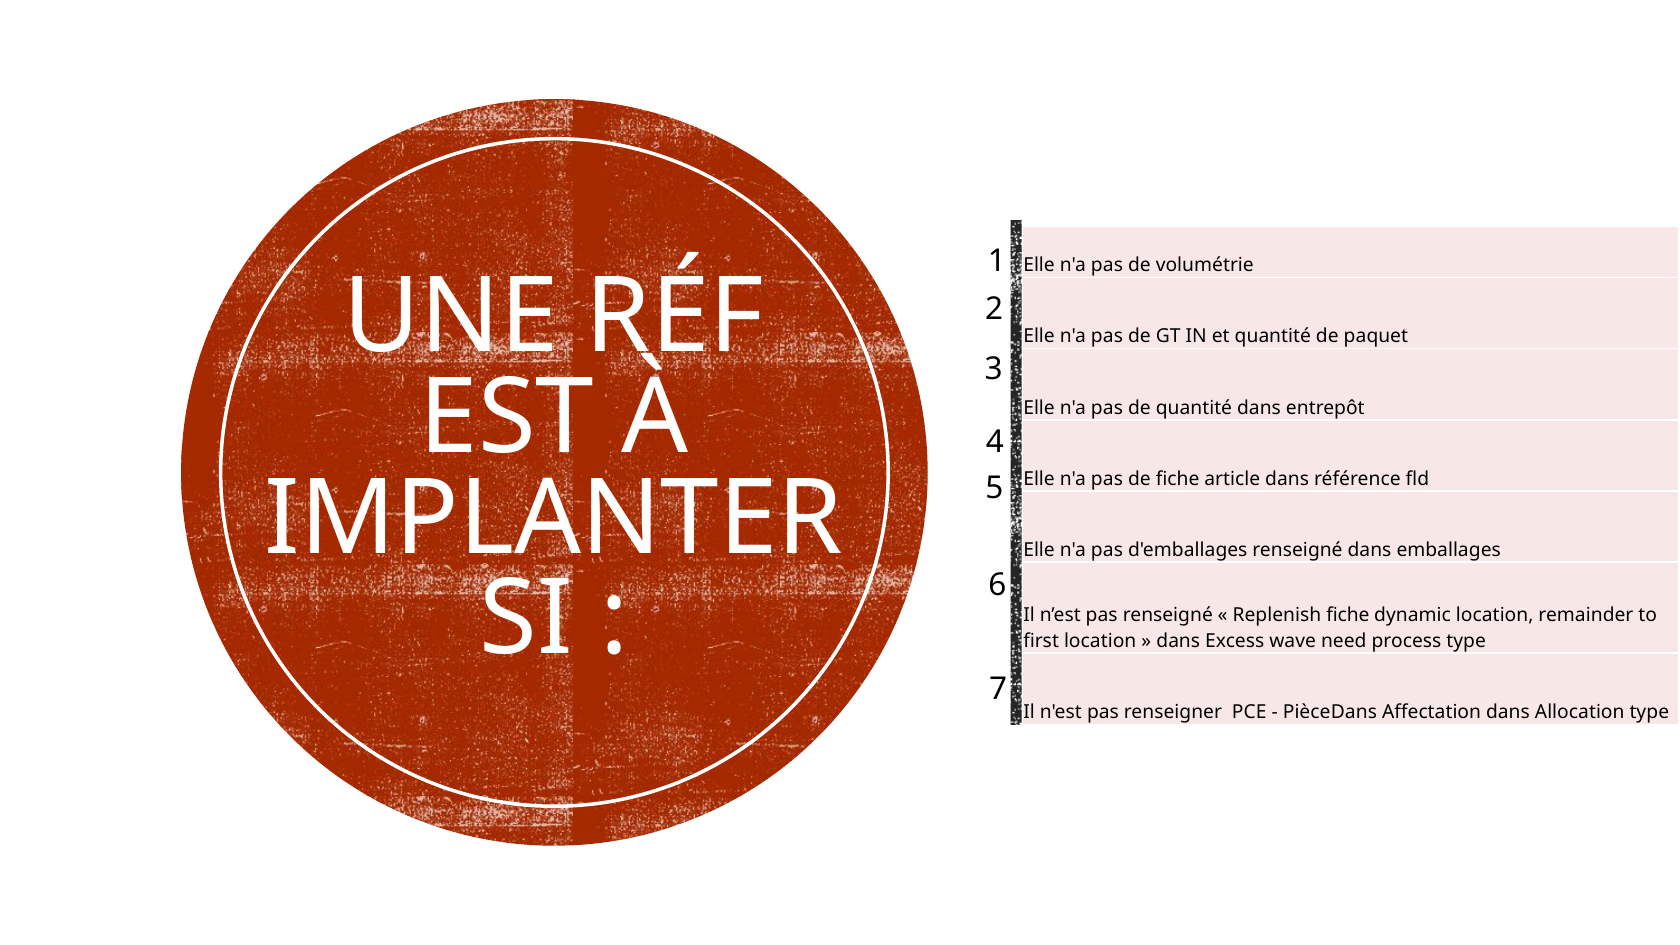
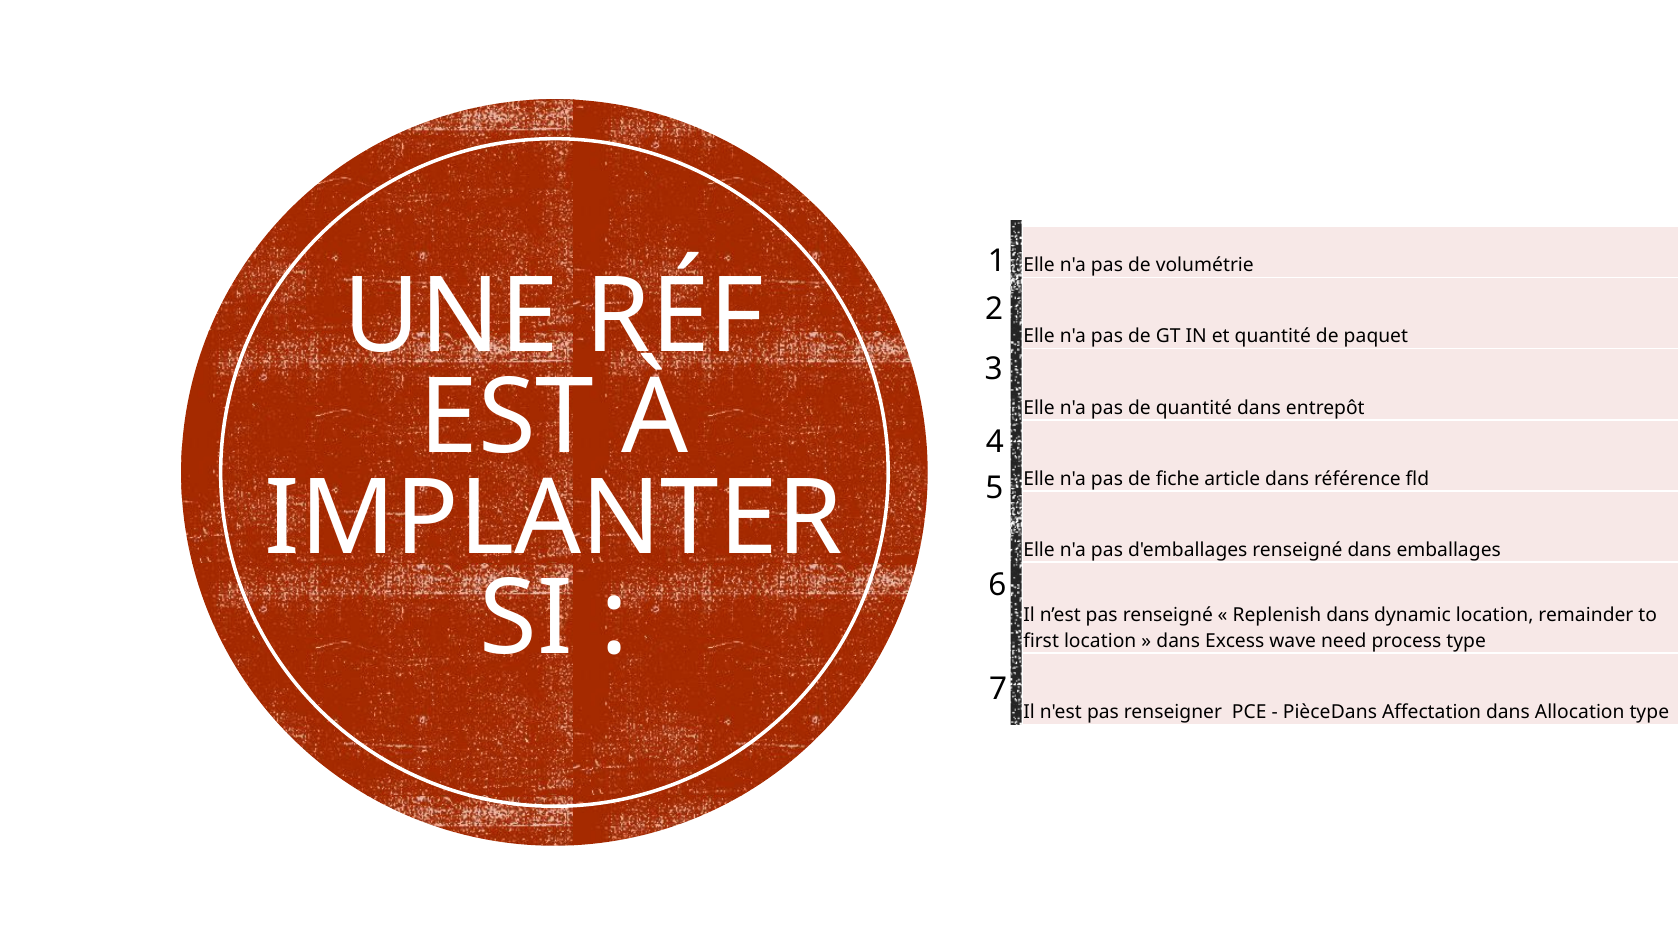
Replenish fiche: fiche -> dans
